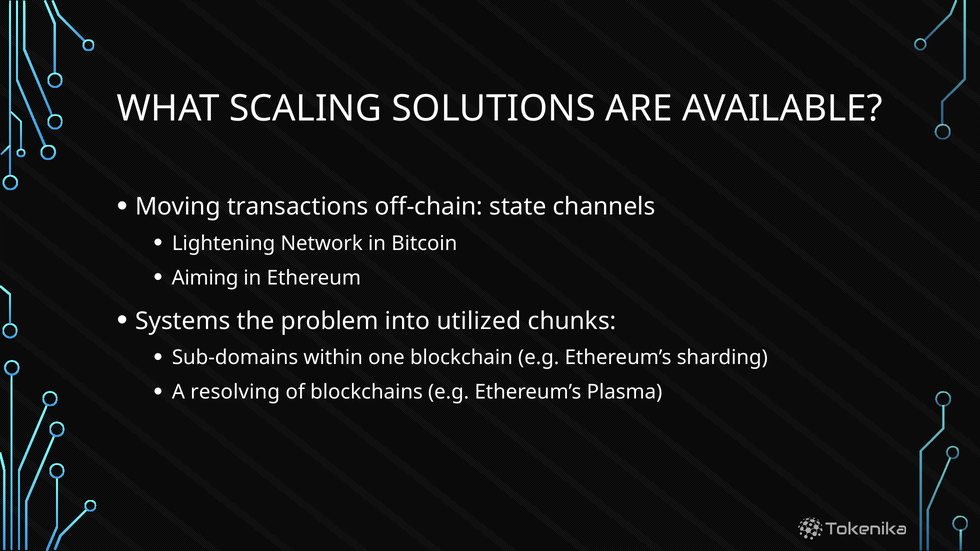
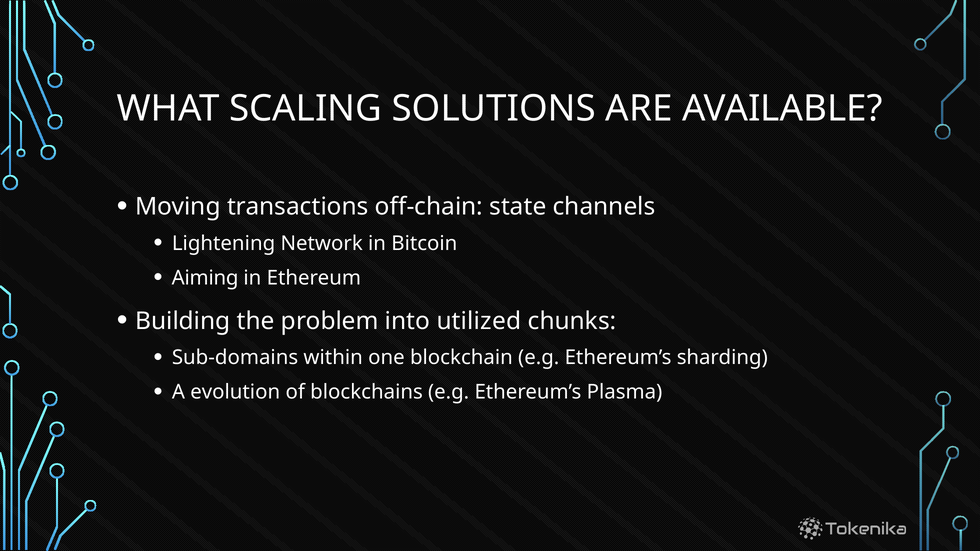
Systems: Systems -> Building
resolving: resolving -> evolution
